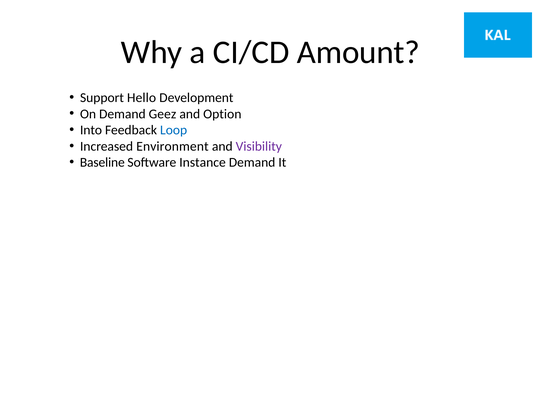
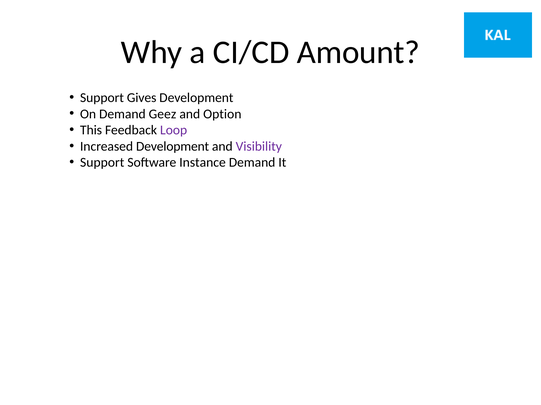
Hello: Hello -> Gives
Into: Into -> This
Loop colour: blue -> purple
Increased Environment: Environment -> Development
Baseline at (102, 163): Baseline -> Support
